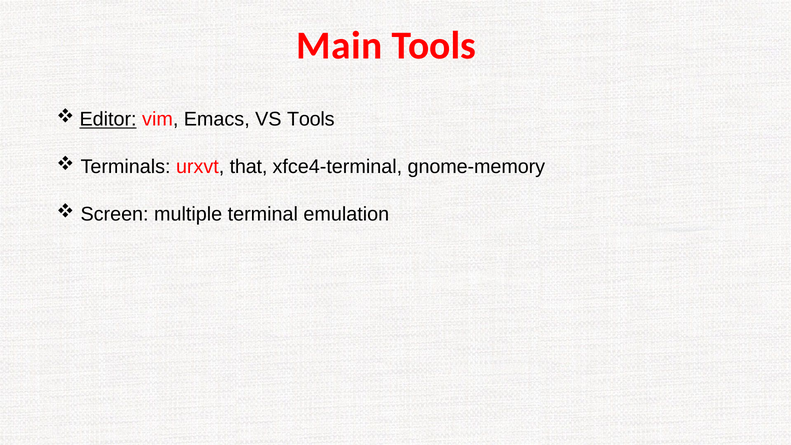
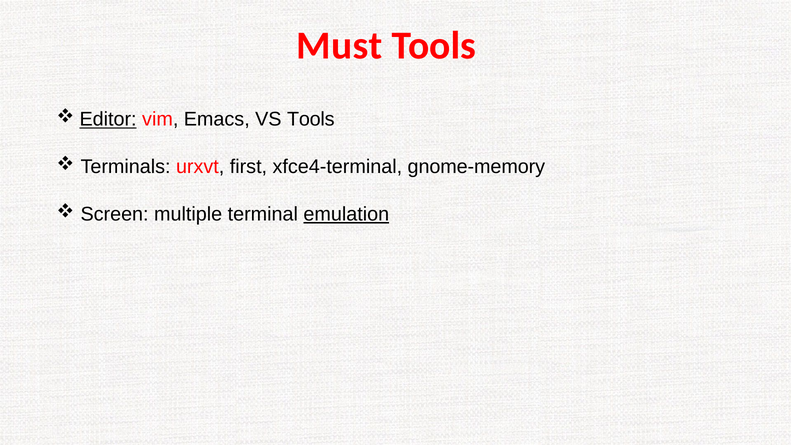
Main: Main -> Must
that: that -> first
emulation underline: none -> present
